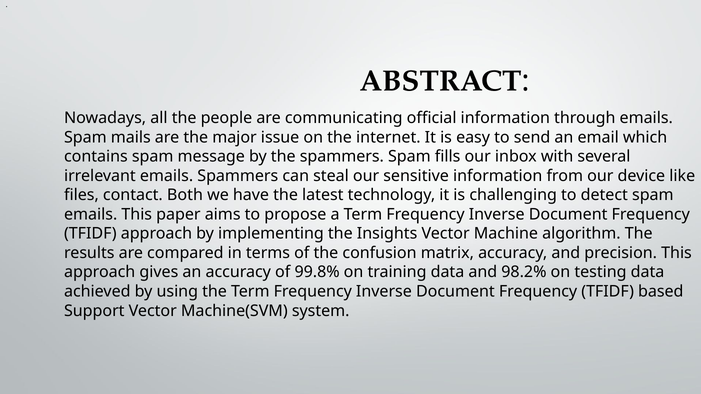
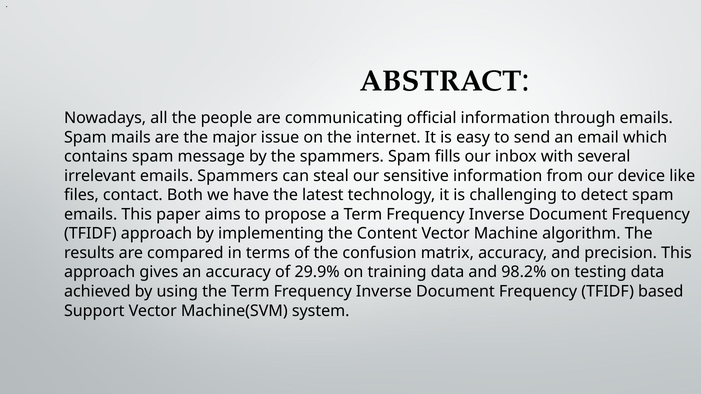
Insights: Insights -> Content
99.8%: 99.8% -> 29.9%
